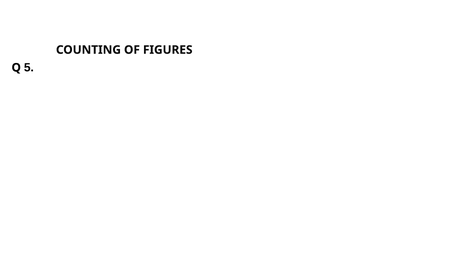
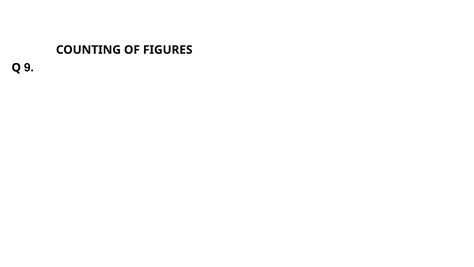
5: 5 -> 9
